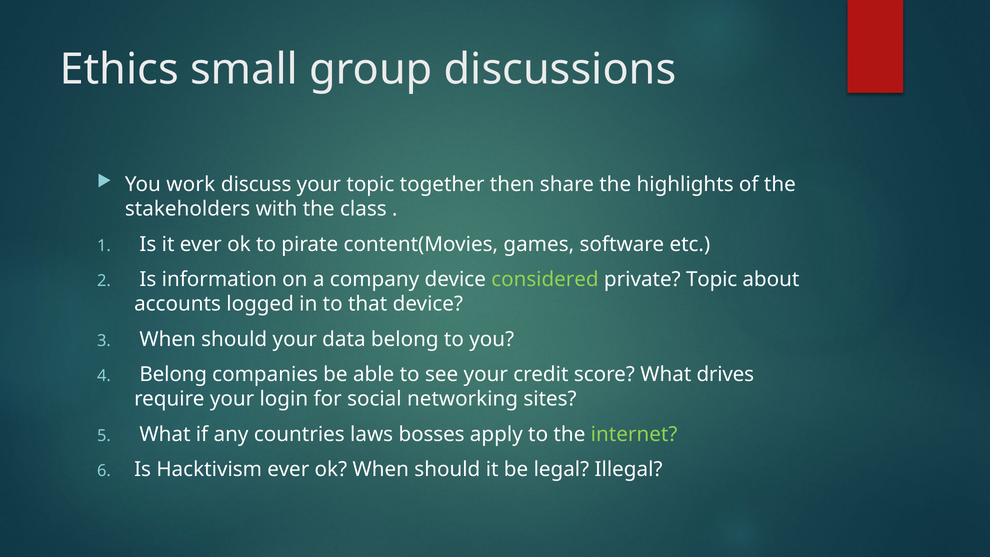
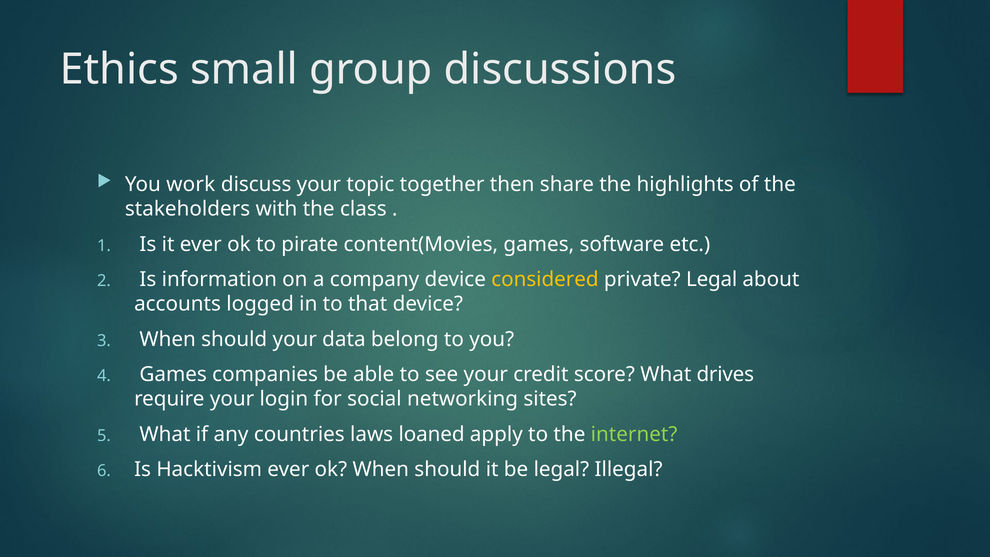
considered colour: light green -> yellow
private Topic: Topic -> Legal
Belong at (173, 374): Belong -> Games
bosses: bosses -> loaned
